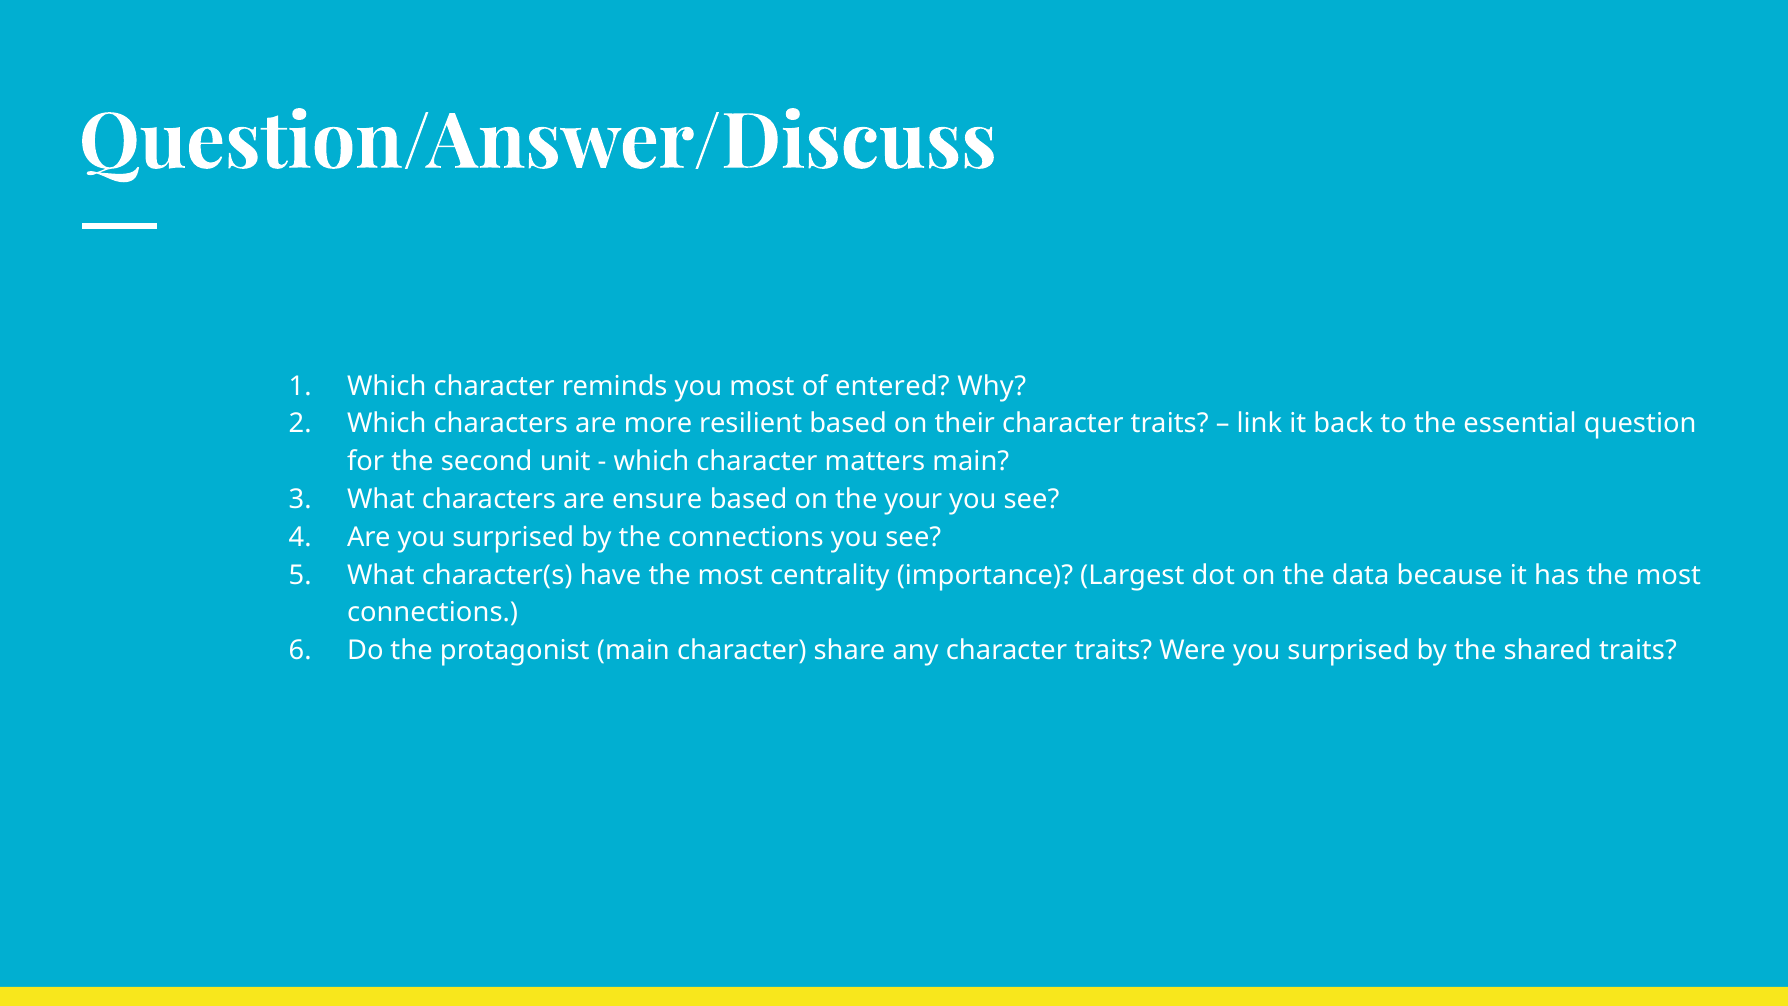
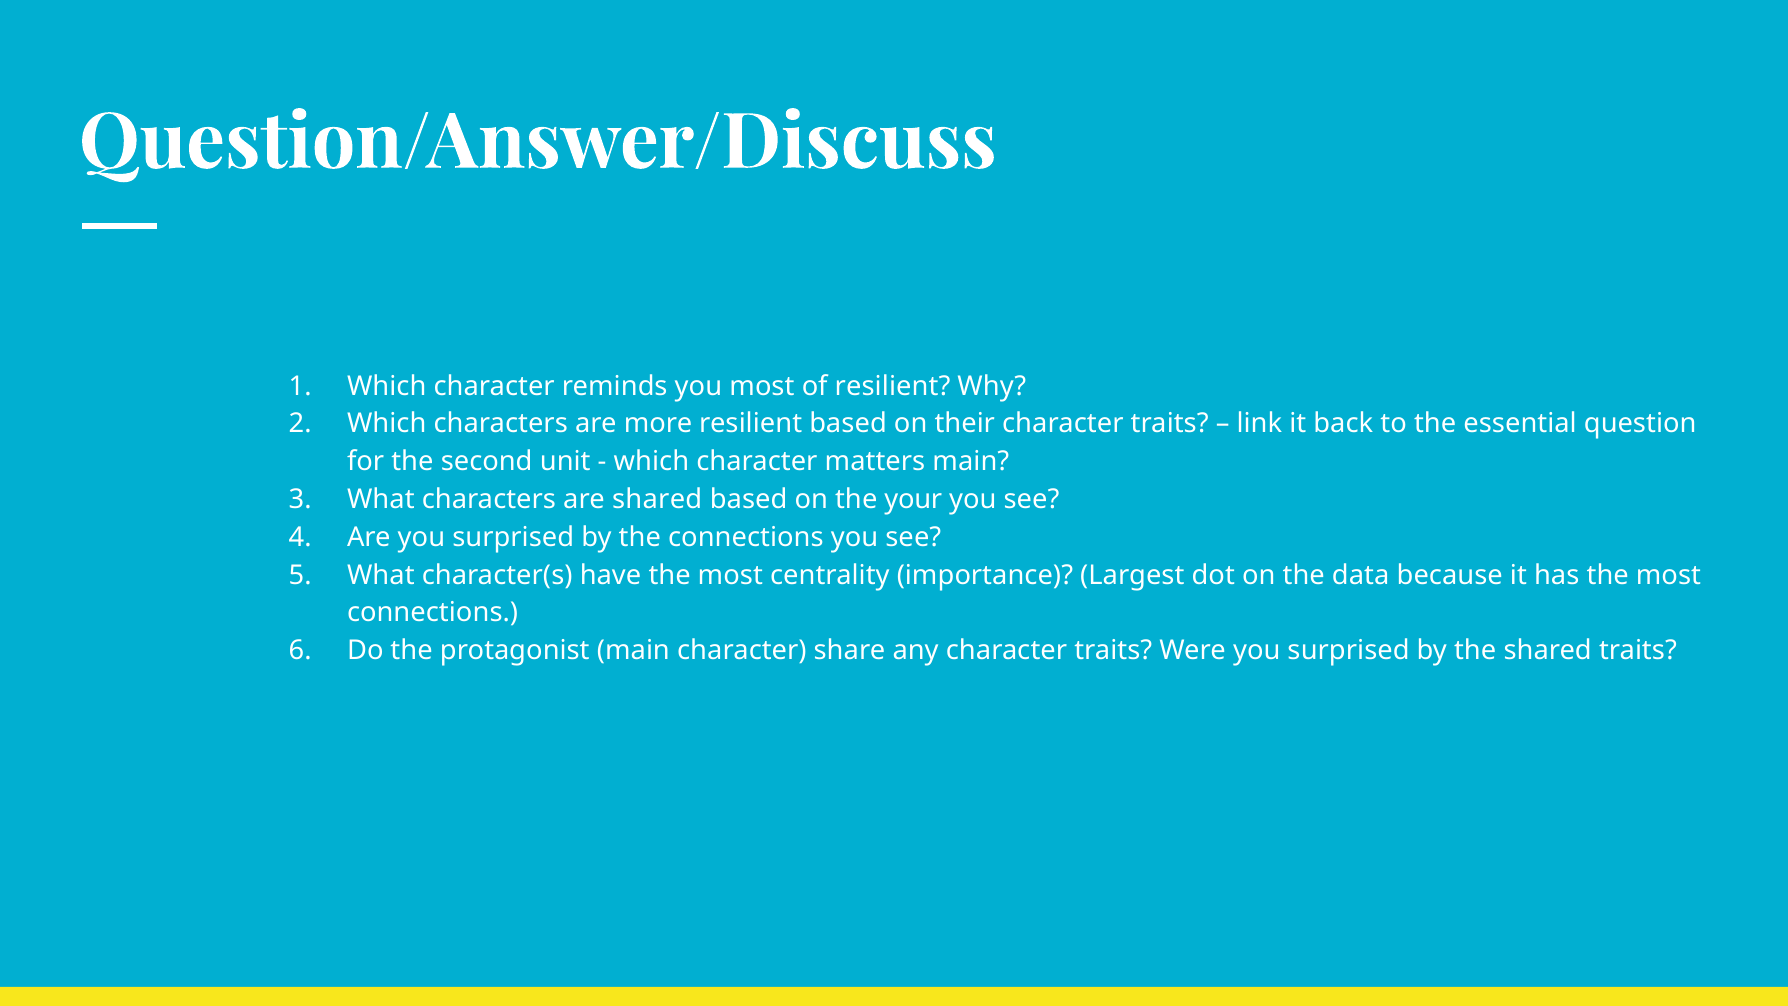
of entered: entered -> resilient
are ensure: ensure -> shared
